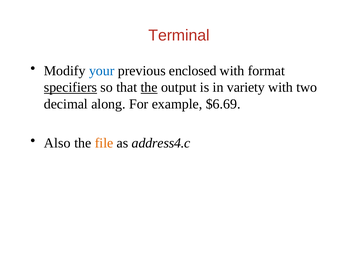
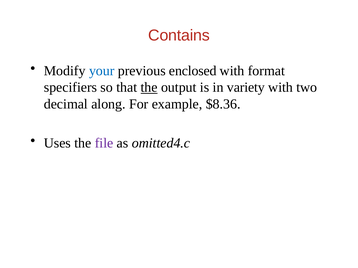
Terminal: Terminal -> Contains
specifiers underline: present -> none
$6.69: $6.69 -> $8.36
Also: Also -> Uses
file colour: orange -> purple
address4.c: address4.c -> omitted4.c
